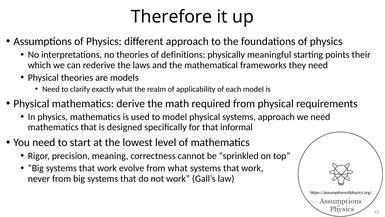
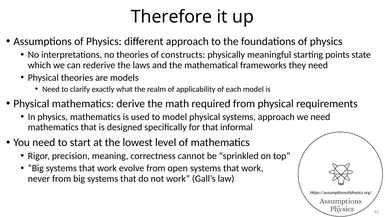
definitions: definitions -> constructs
their: their -> state
from what: what -> open
